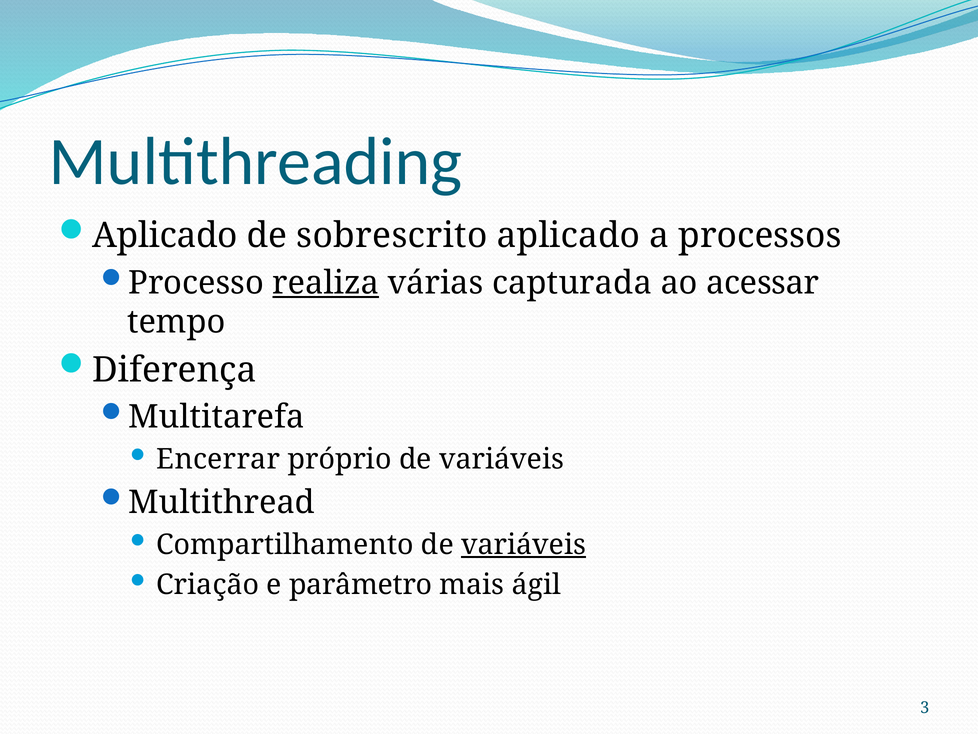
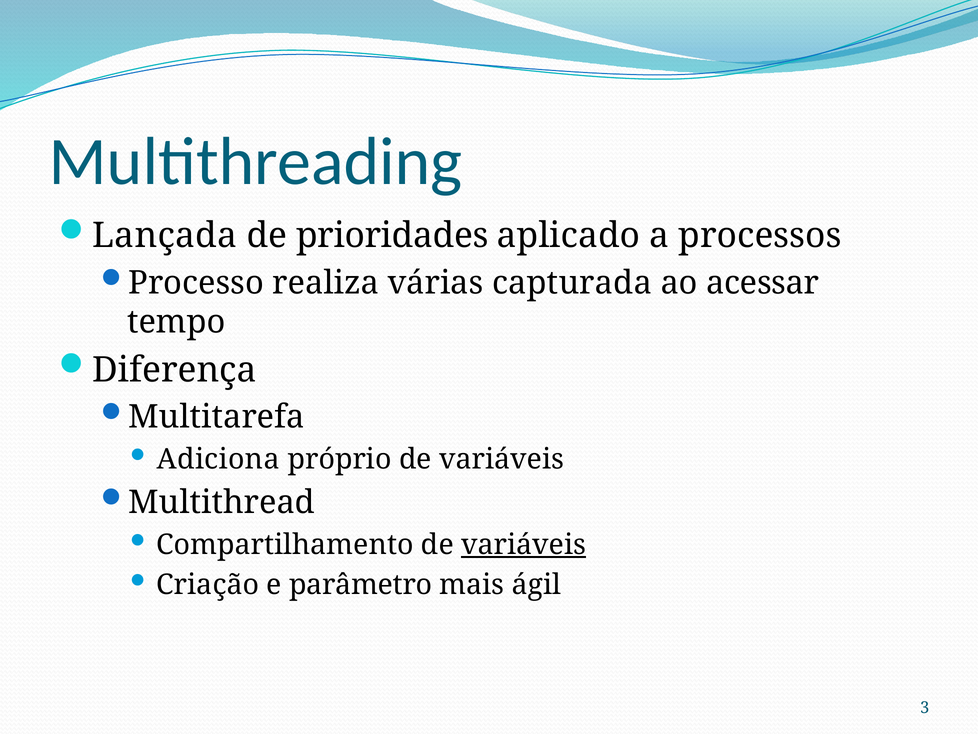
Aplicado at (165, 236): Aplicado -> Lançada
sobrescrito: sobrescrito -> prioridades
realiza underline: present -> none
Encerrar: Encerrar -> Adiciona
